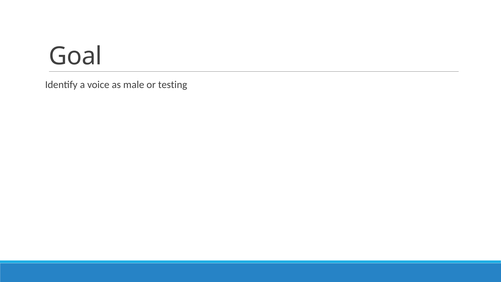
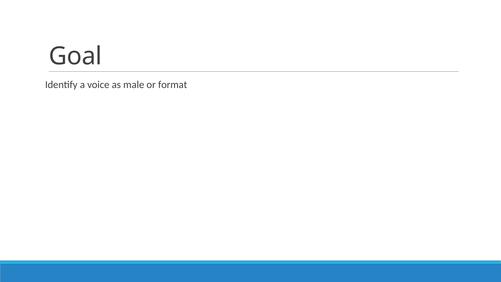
testing: testing -> format
